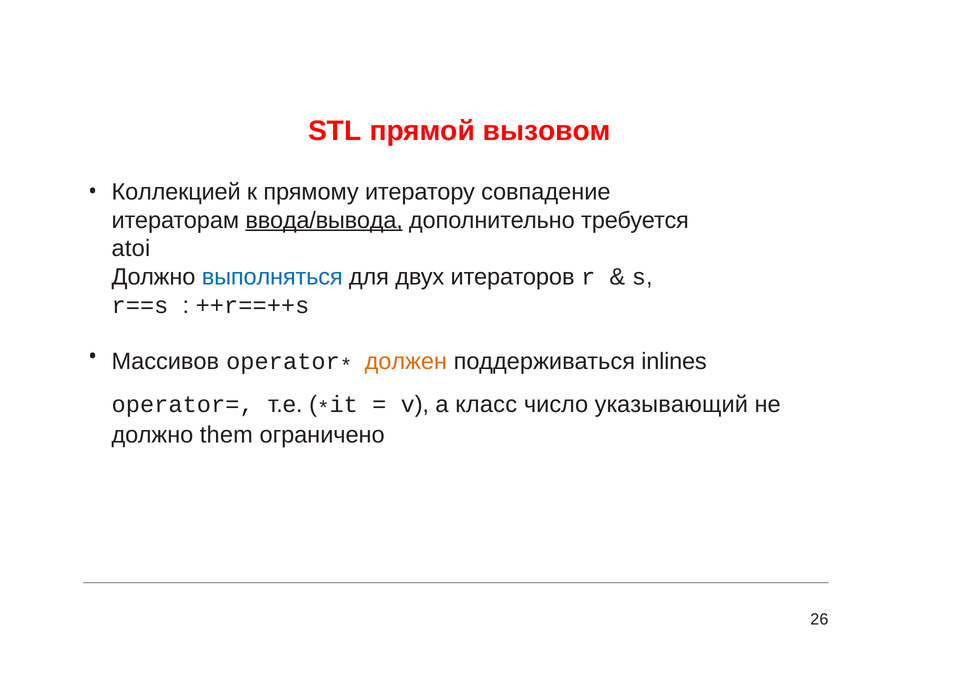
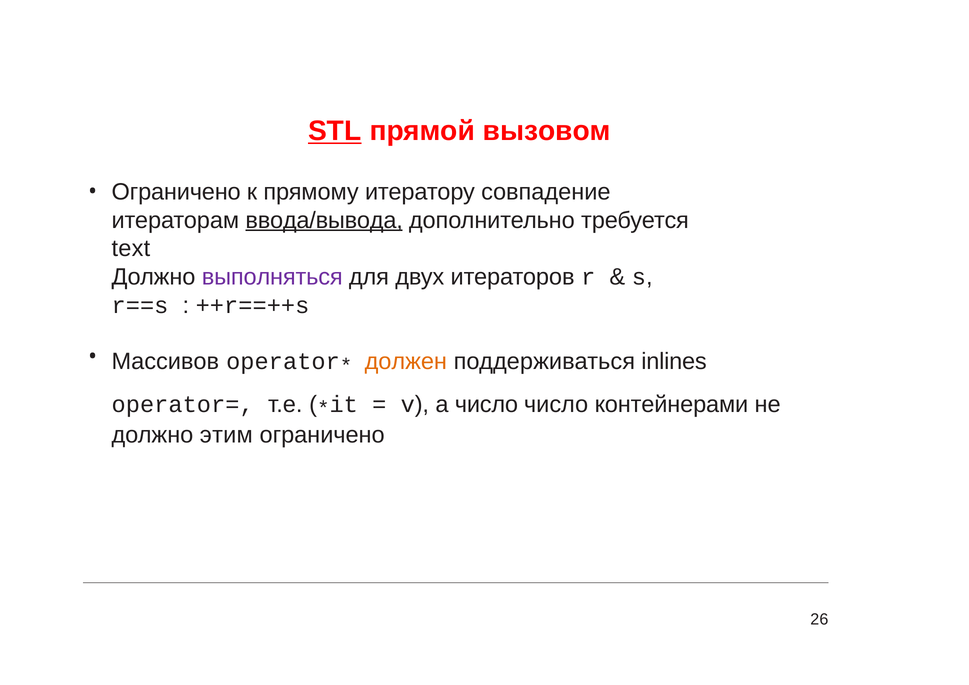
STL underline: none -> present
Коллекцией at (176, 192): Коллекцией -> Ограничено
atoi: atoi -> text
выполняться colour: blue -> purple
а класс: класс -> число
указывающий: указывающий -> контейнерами
them: them -> этим
